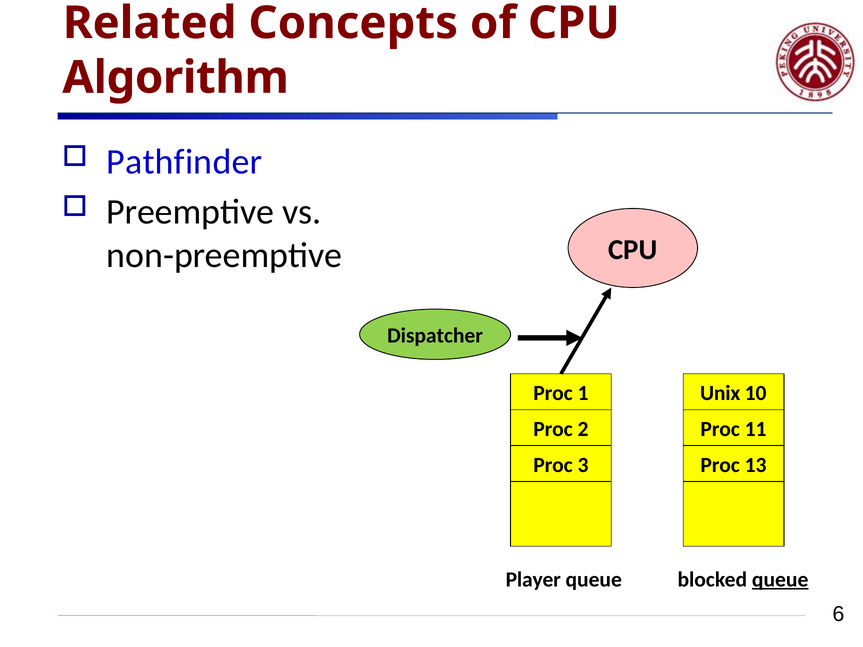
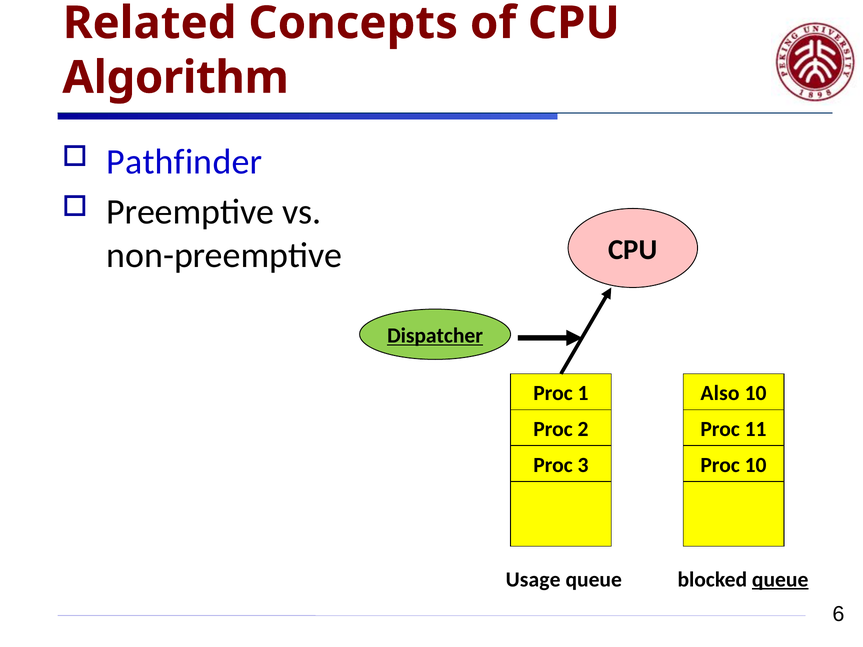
Dispatcher underline: none -> present
Unix: Unix -> Also
Proc 13: 13 -> 10
Player: Player -> Usage
